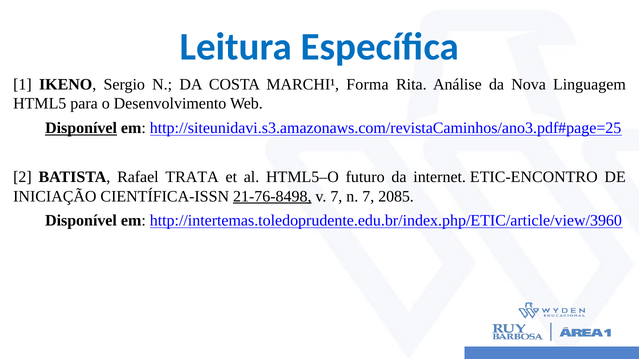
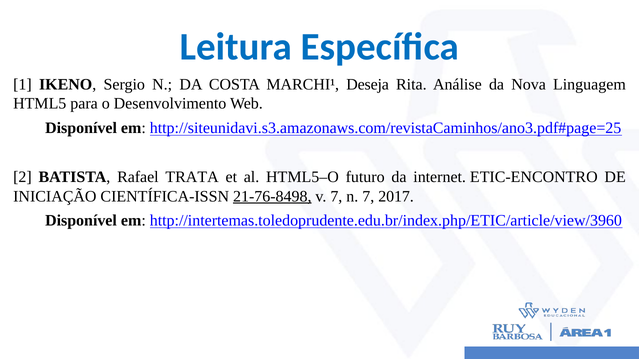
Forma: Forma -> Deseja
Disponível at (81, 128) underline: present -> none
2085: 2085 -> 2017
